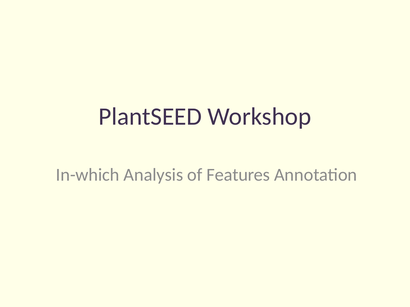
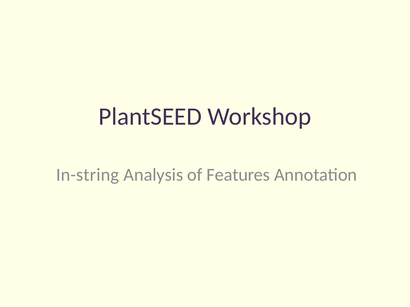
In-which: In-which -> In-string
